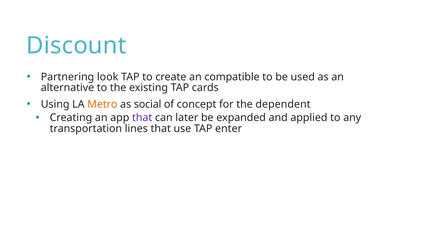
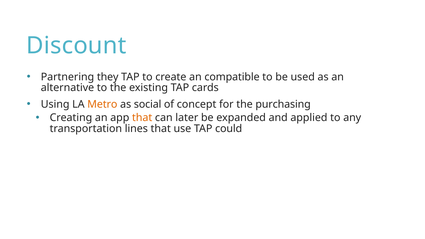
look: look -> they
dependent: dependent -> purchasing
that at (142, 118) colour: purple -> orange
enter: enter -> could
